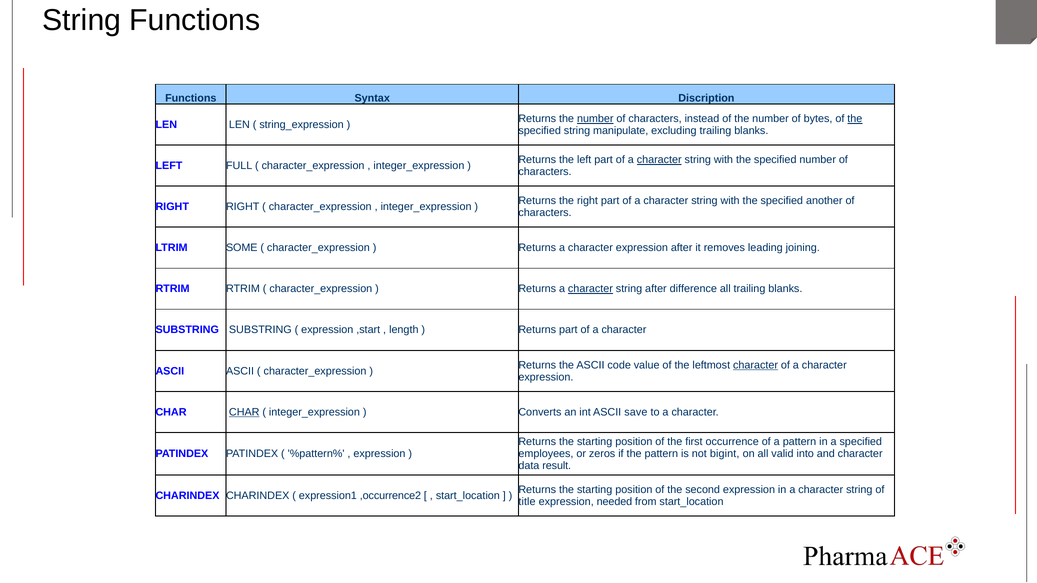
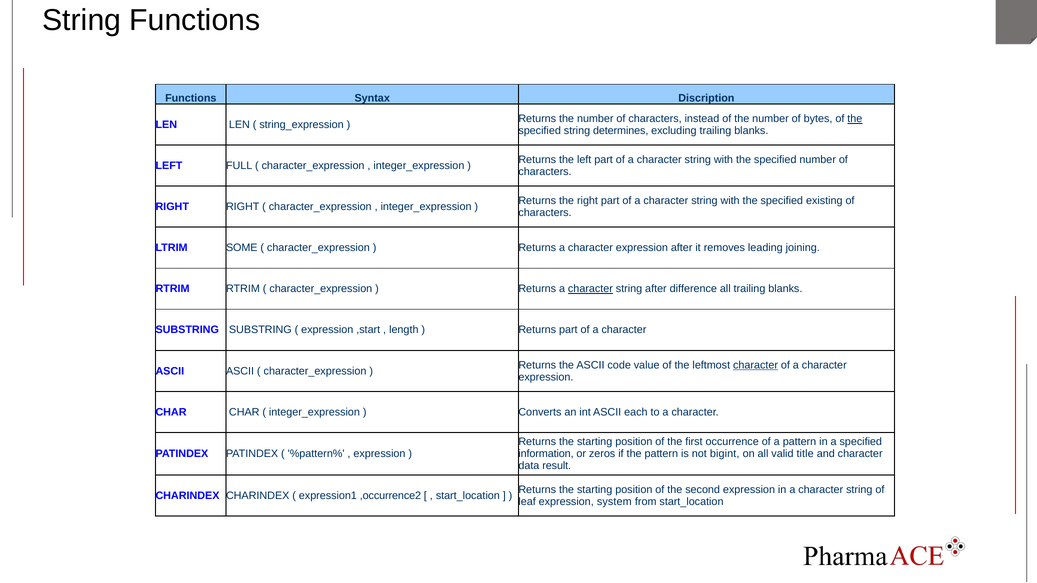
number at (595, 119) underline: present -> none
manipulate: manipulate -> determines
character at (659, 160) underline: present -> none
another: another -> existing
CHAR at (244, 412) underline: present -> none
save: save -> each
employees: employees -> information
into: into -> title
title: title -> leaf
needed: needed -> system
